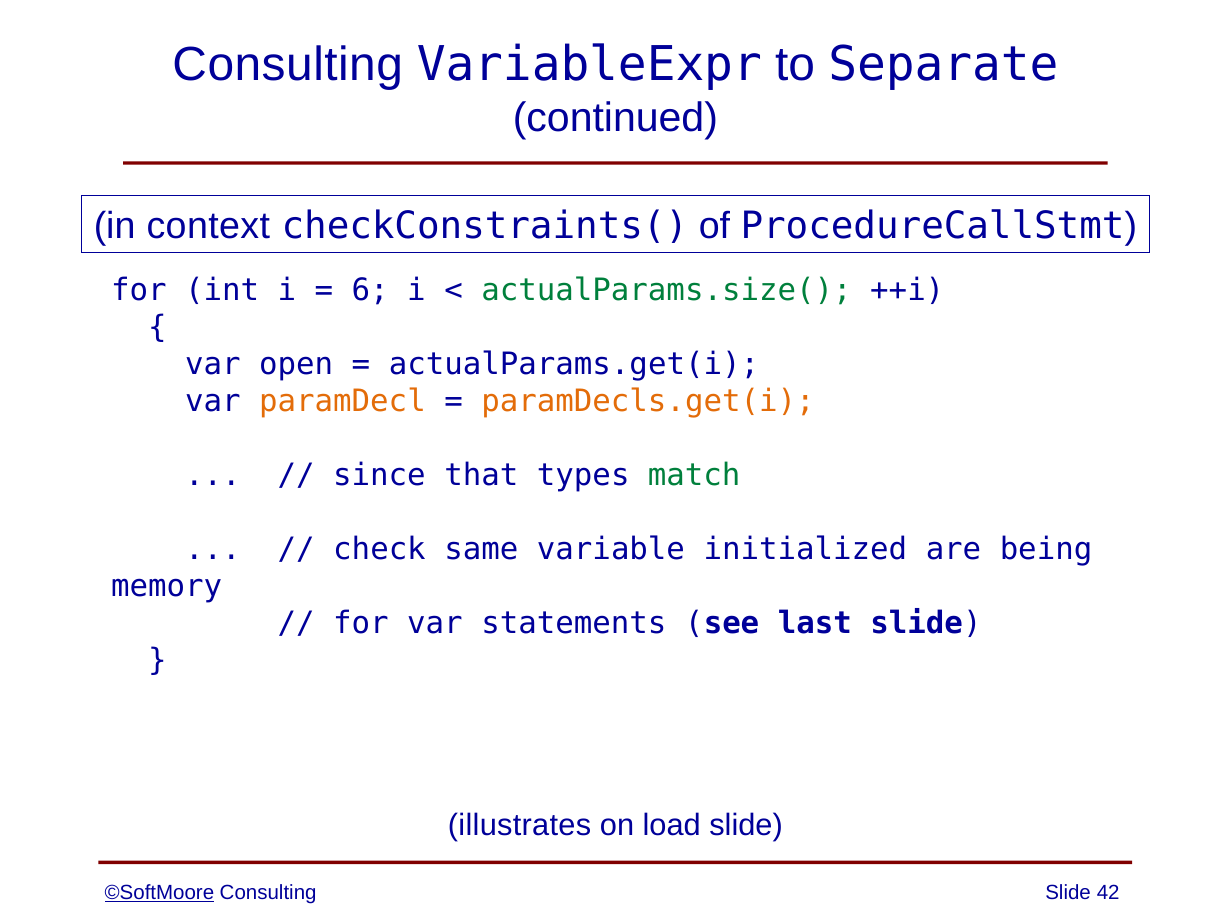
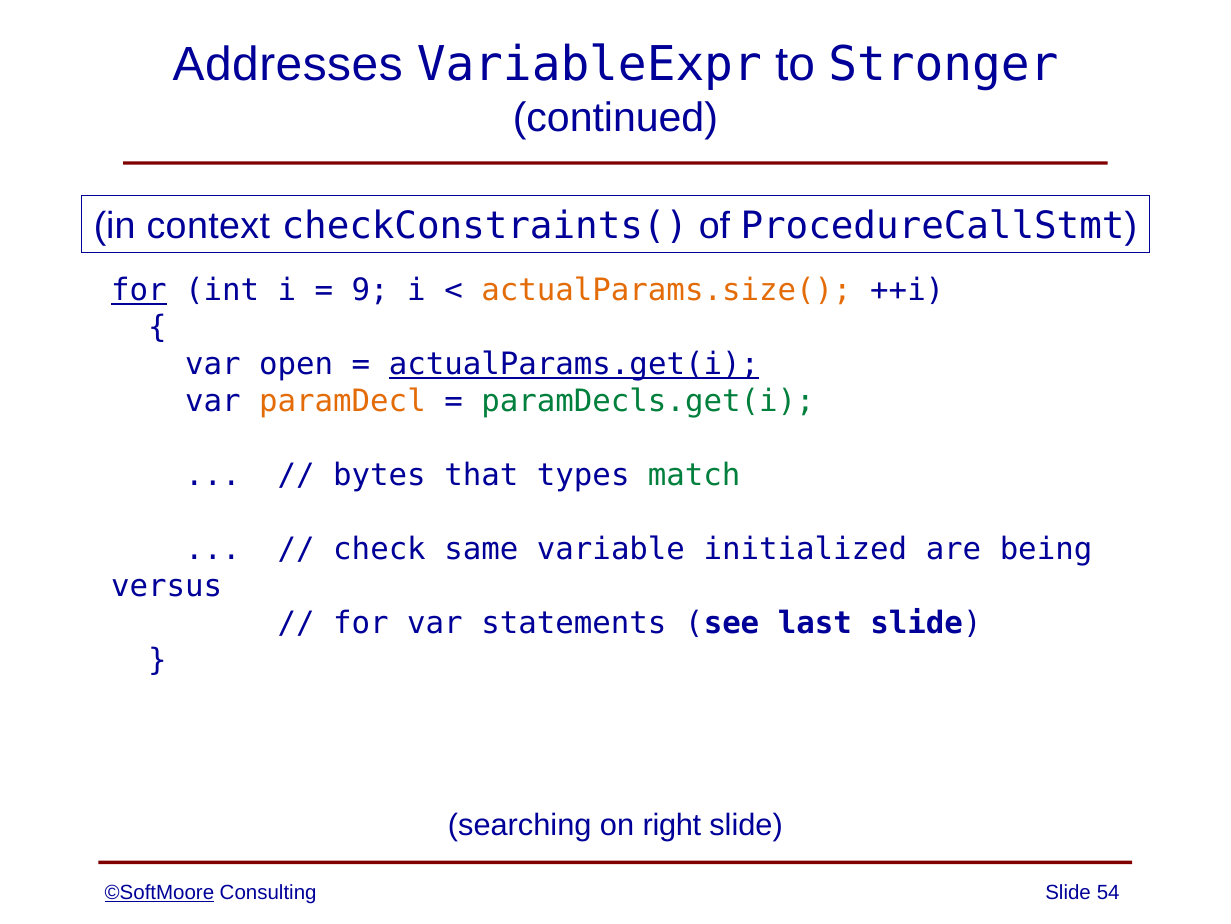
Consulting at (288, 65): Consulting -> Addresses
Separate: Separate -> Stronger
for at (139, 290) underline: none -> present
6: 6 -> 9
actualParams.size( colour: green -> orange
actualParams.get(i underline: none -> present
paramDecls.get(i colour: orange -> green
since: since -> bytes
memory: memory -> versus
illustrates: illustrates -> searching
load: load -> right
42: 42 -> 54
